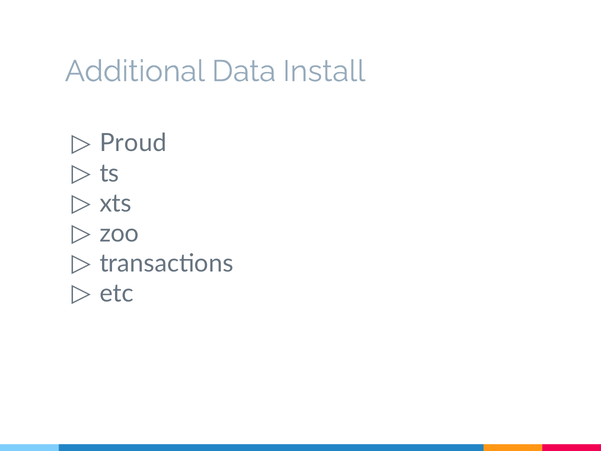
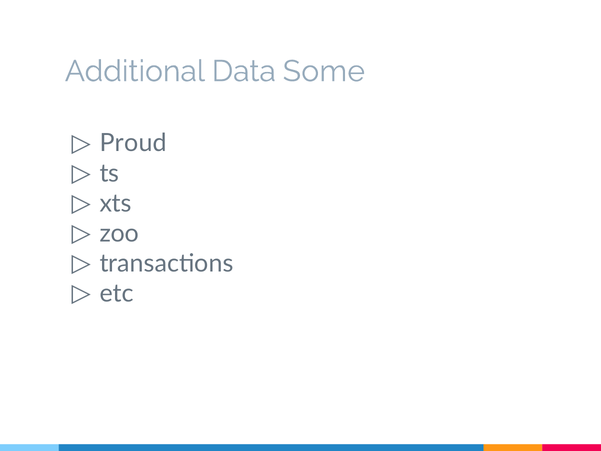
Install: Install -> Some
